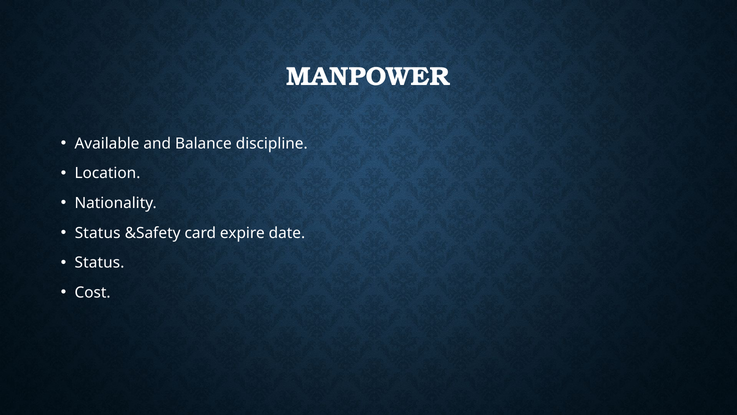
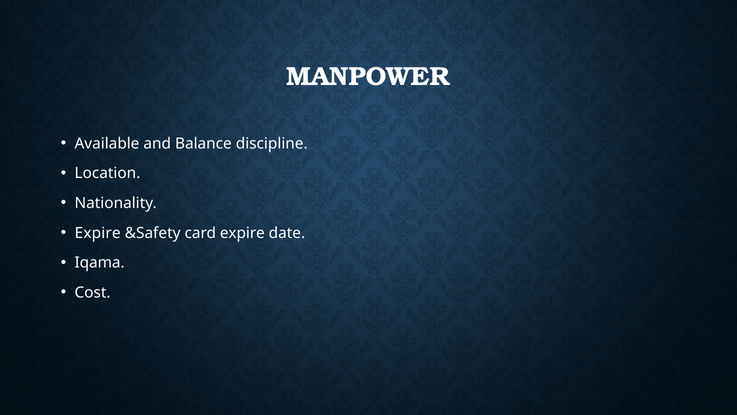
Status at (98, 233): Status -> Expire
Status at (100, 263): Status -> Iqama
